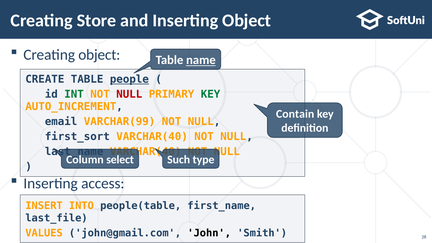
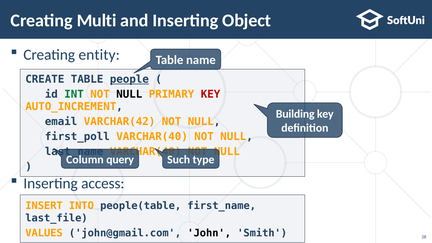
Store: Store -> Multi
Creating object: object -> entity
name underline: present -> none
NULL at (129, 94) colour: red -> black
KEY at (211, 94) colour: green -> red
Contain: Contain -> Building
VARCHAR(99: VARCHAR(99 -> VARCHAR(42
first_sort: first_sort -> first_poll
select: select -> query
